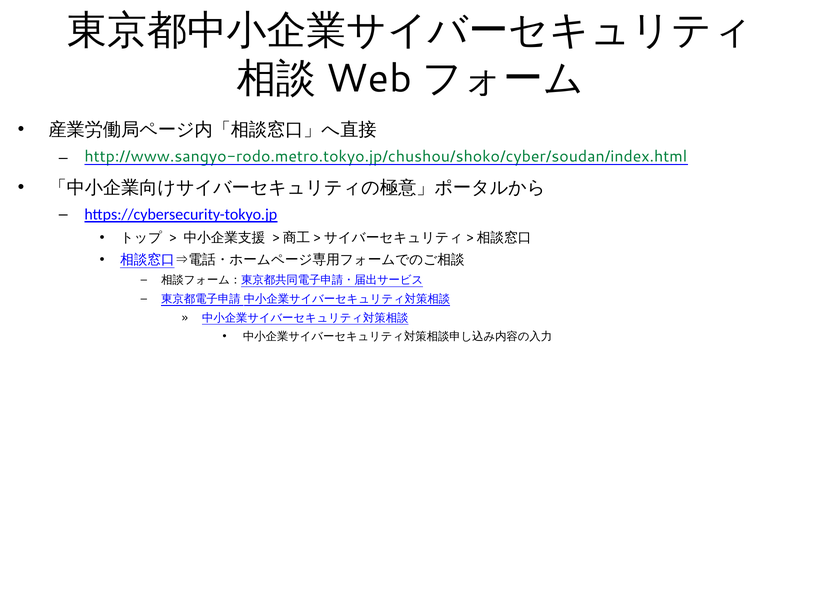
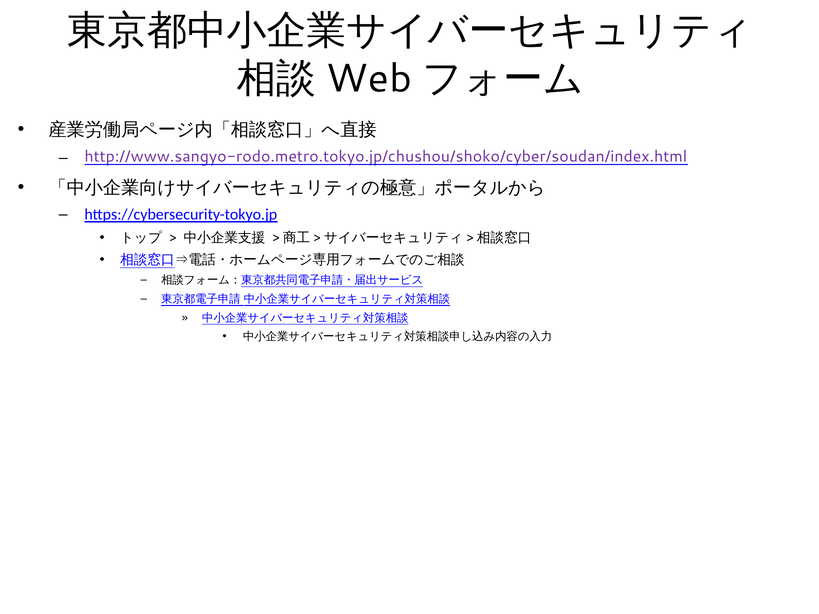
http://www.sangyo-rodo.metro.tokyo.jp/chushou/shoko/cyber/soudan/index.html colour: green -> purple
